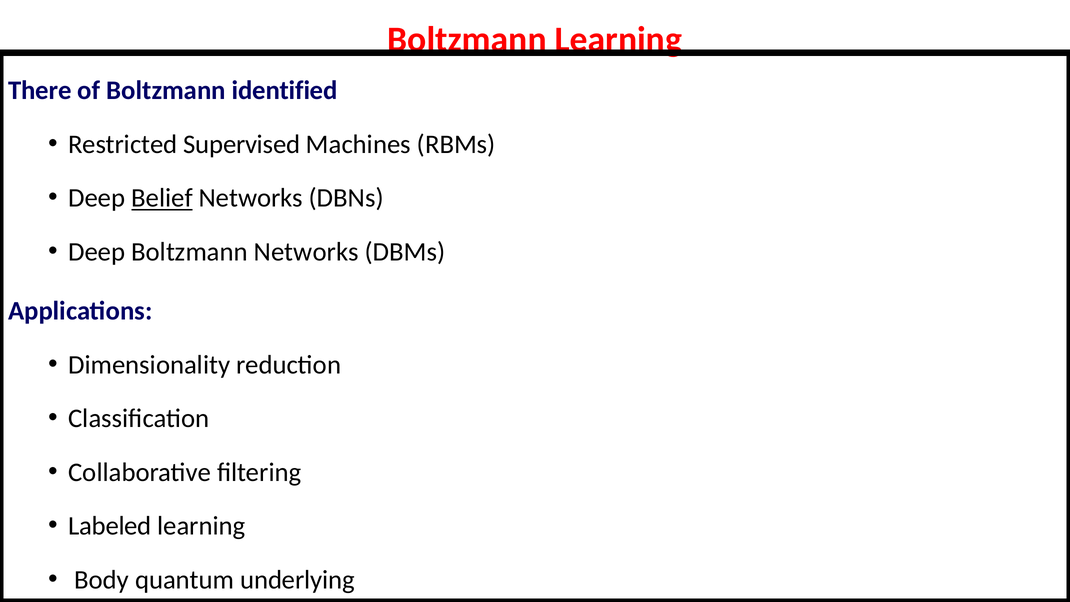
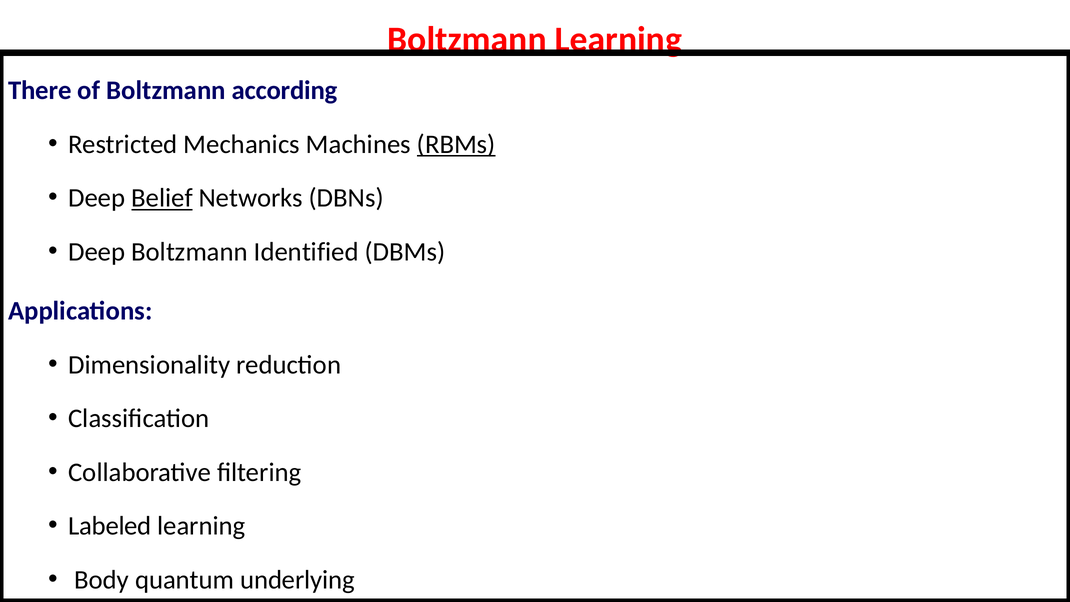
identified: identified -> according
Supervised: Supervised -> Mechanics
RBMs underline: none -> present
Boltzmann Networks: Networks -> Identified
